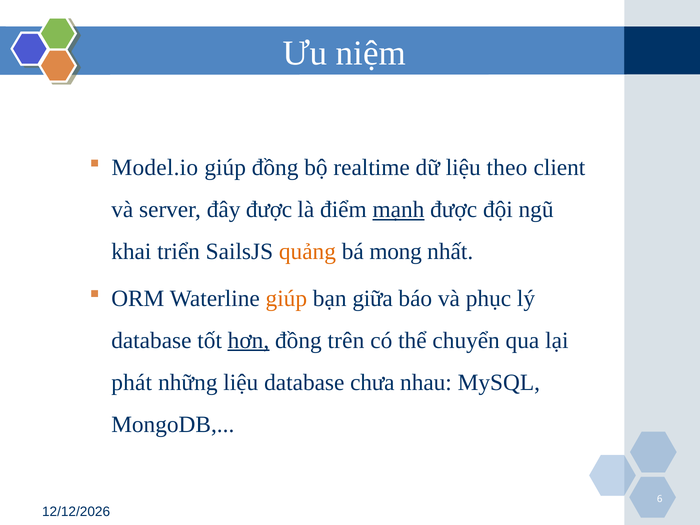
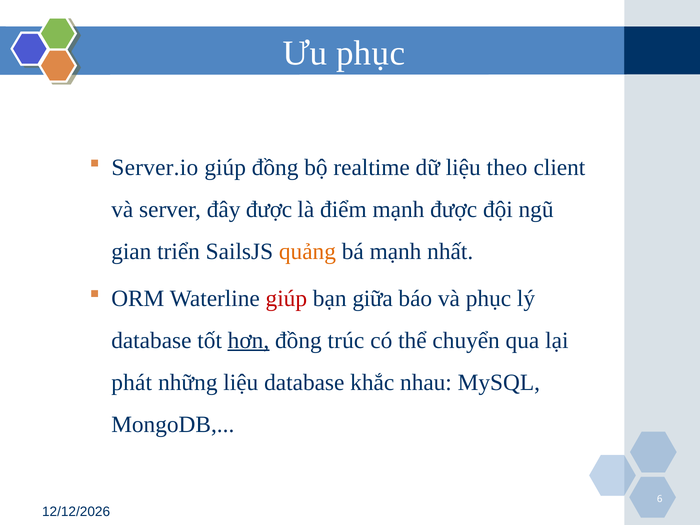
Ưu niệm: niệm -> phục
Model.io: Model.io -> Server.io
mạnh at (398, 210) underline: present -> none
khai: khai -> gian
bá mong: mong -> mạnh
giúp at (286, 298) colour: orange -> red
trên: trên -> trúc
chưa: chưa -> khắc
